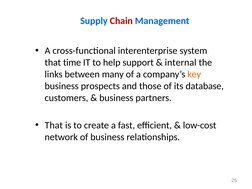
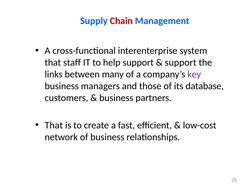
time: time -> staff
internal at (181, 63): internal -> support
key colour: orange -> purple
prospects: prospects -> managers
